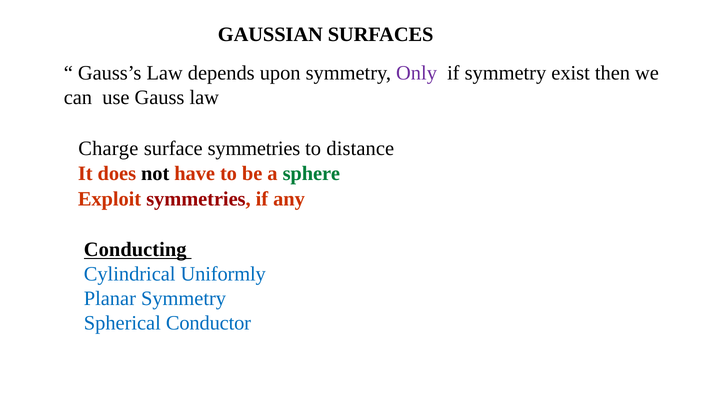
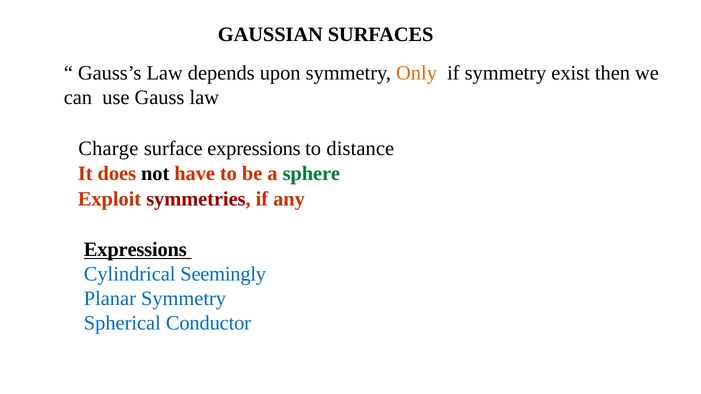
Only colour: purple -> orange
surface symmetries: symmetries -> expressions
Conducting at (135, 250): Conducting -> Expressions
Uniformly: Uniformly -> Seemingly
